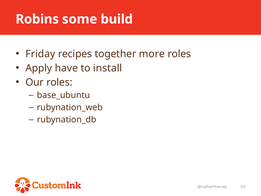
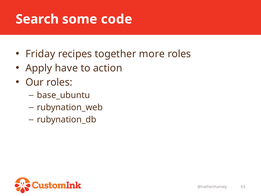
Robins: Robins -> Search
build: build -> code
install: install -> action
